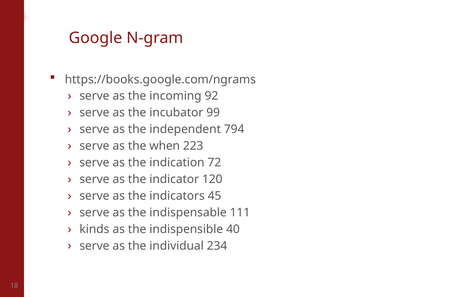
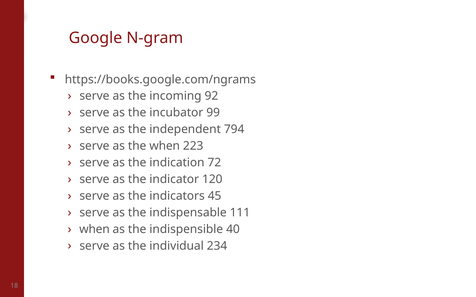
kinds at (94, 230): kinds -> when
